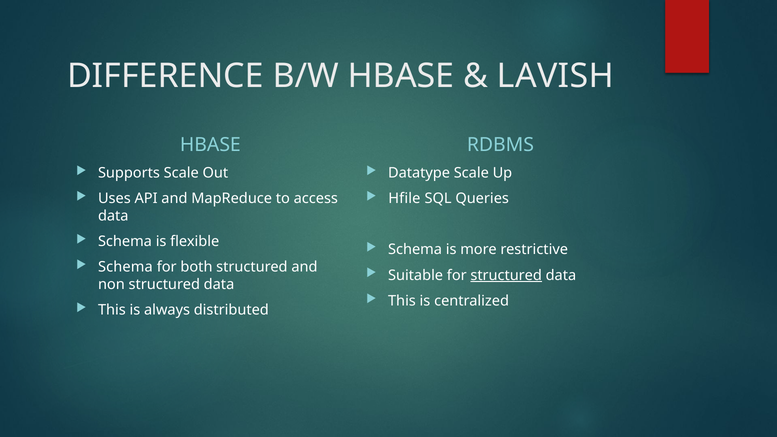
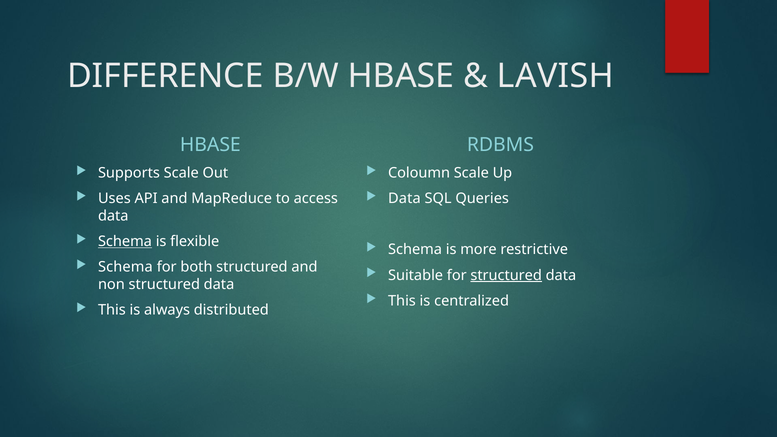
Datatype: Datatype -> Coloumn
Hfile at (404, 199): Hfile -> Data
Schema at (125, 242) underline: none -> present
